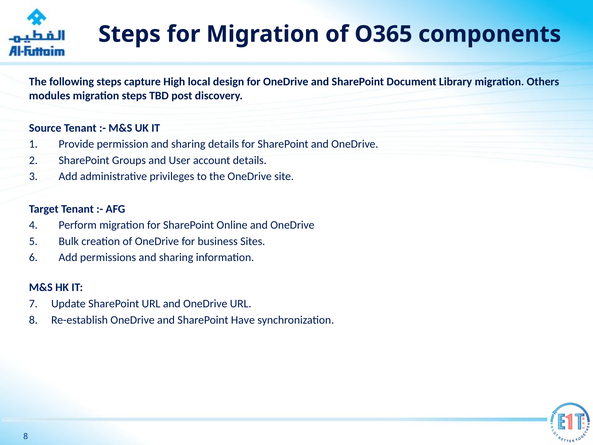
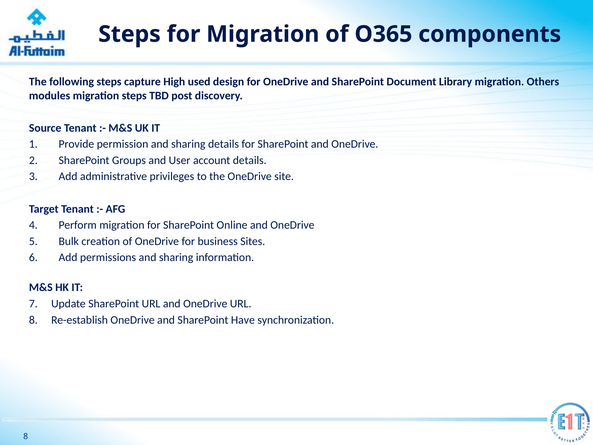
local: local -> used
